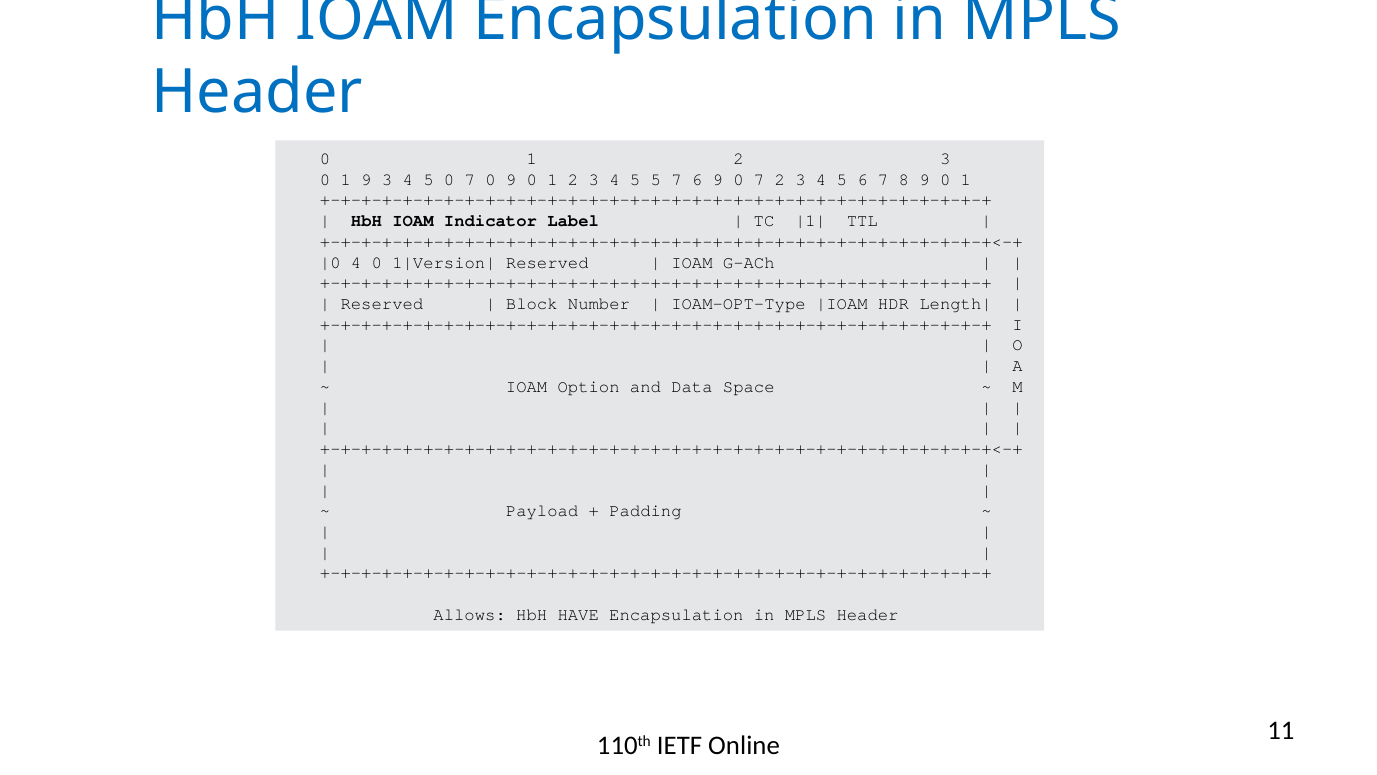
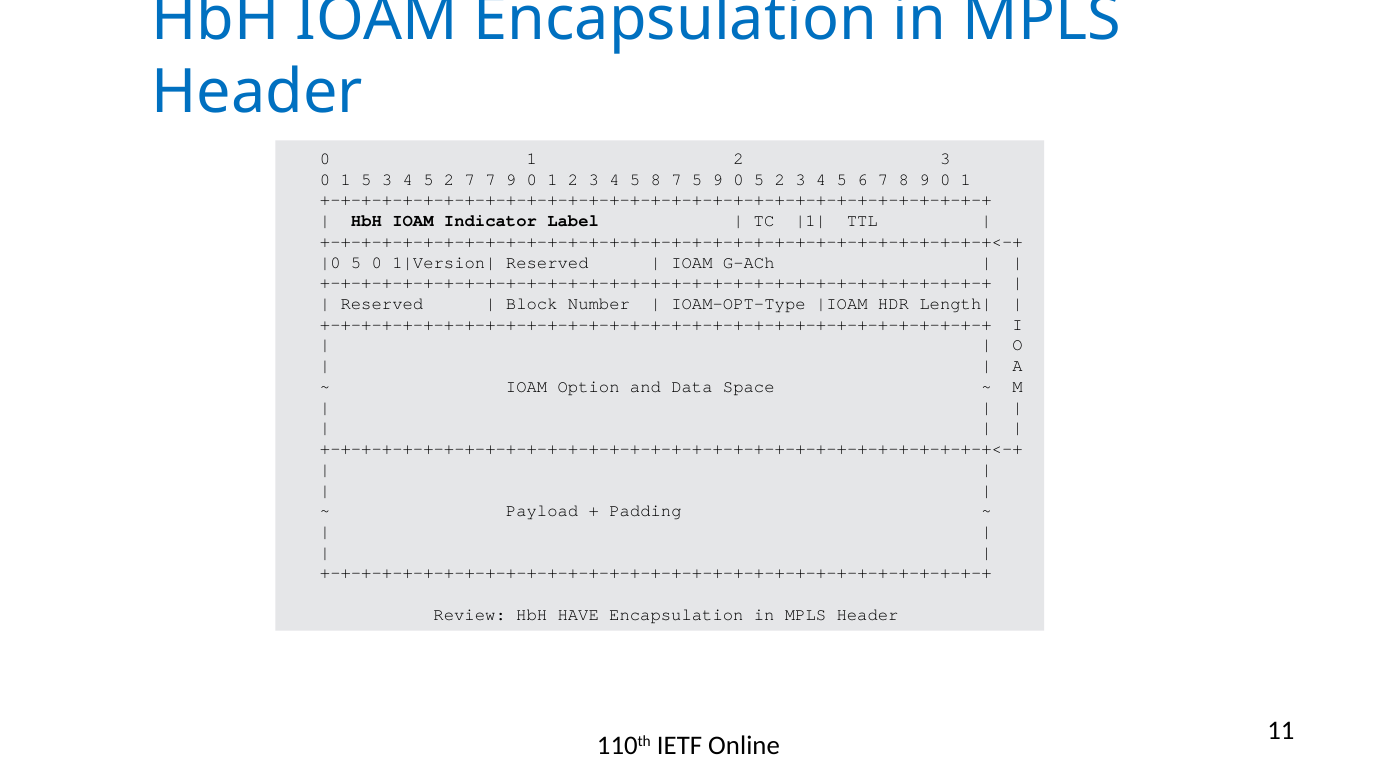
1 9: 9 -> 5
4 5 0: 0 -> 2
7 0: 0 -> 7
5 5: 5 -> 8
7 6: 6 -> 5
9 0 7: 7 -> 5
4 at (356, 262): 4 -> 5
Allows: Allows -> Review
